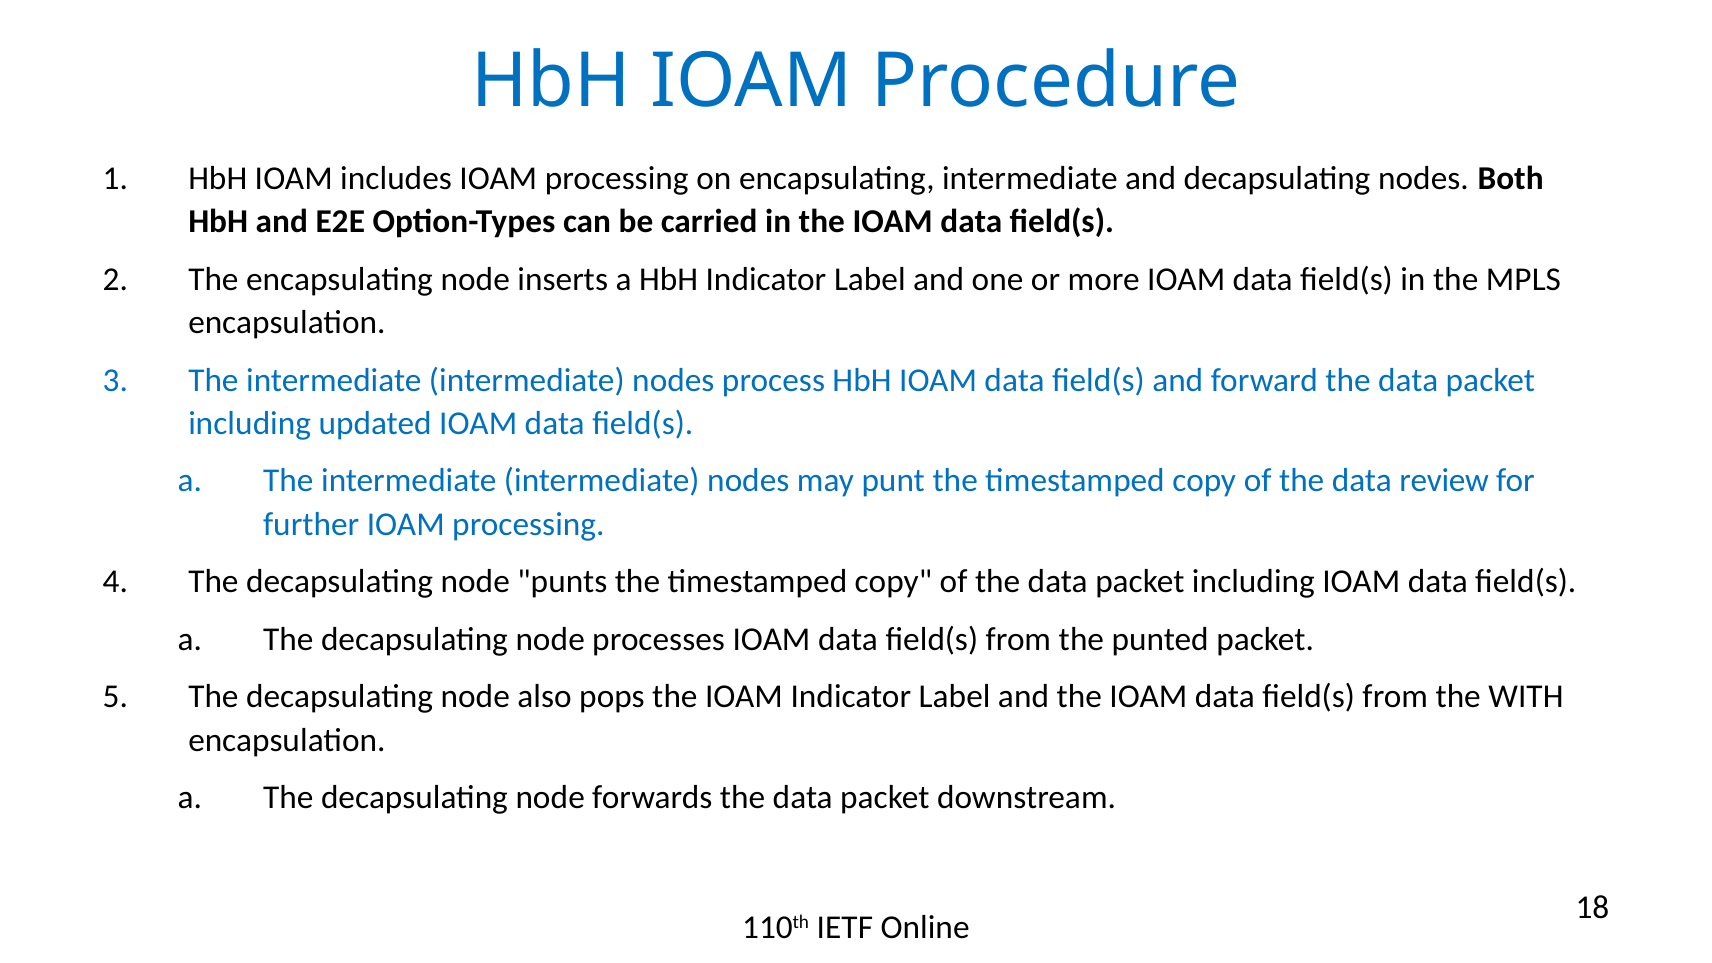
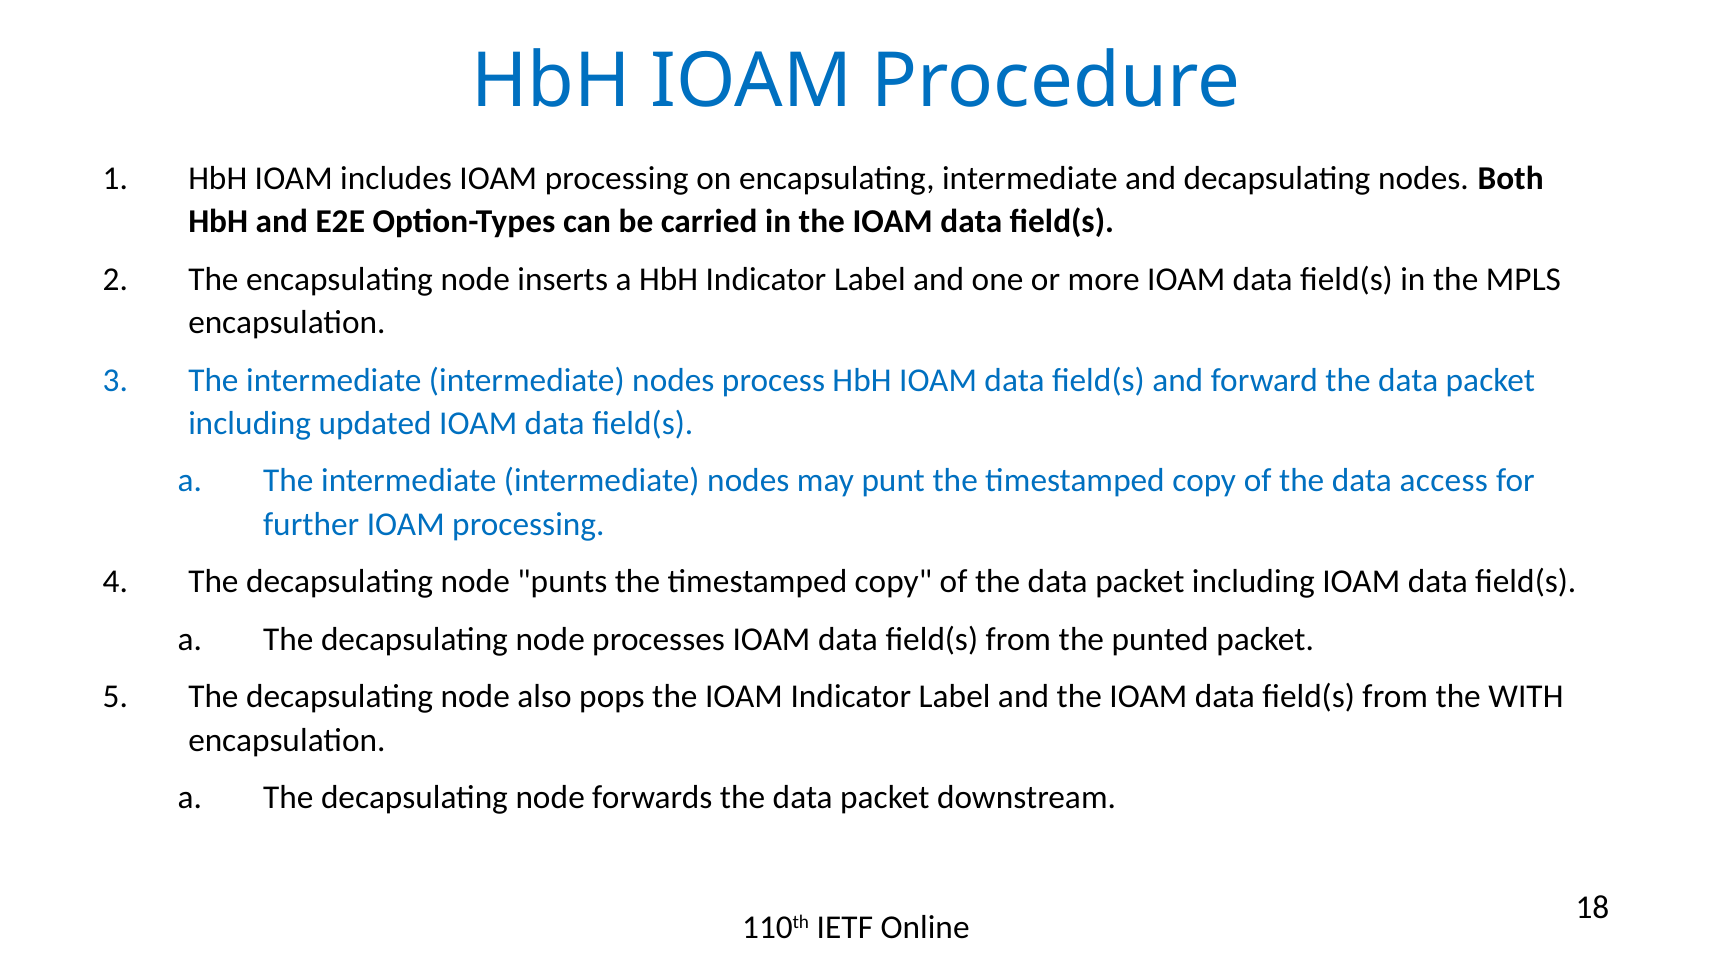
review: review -> access
